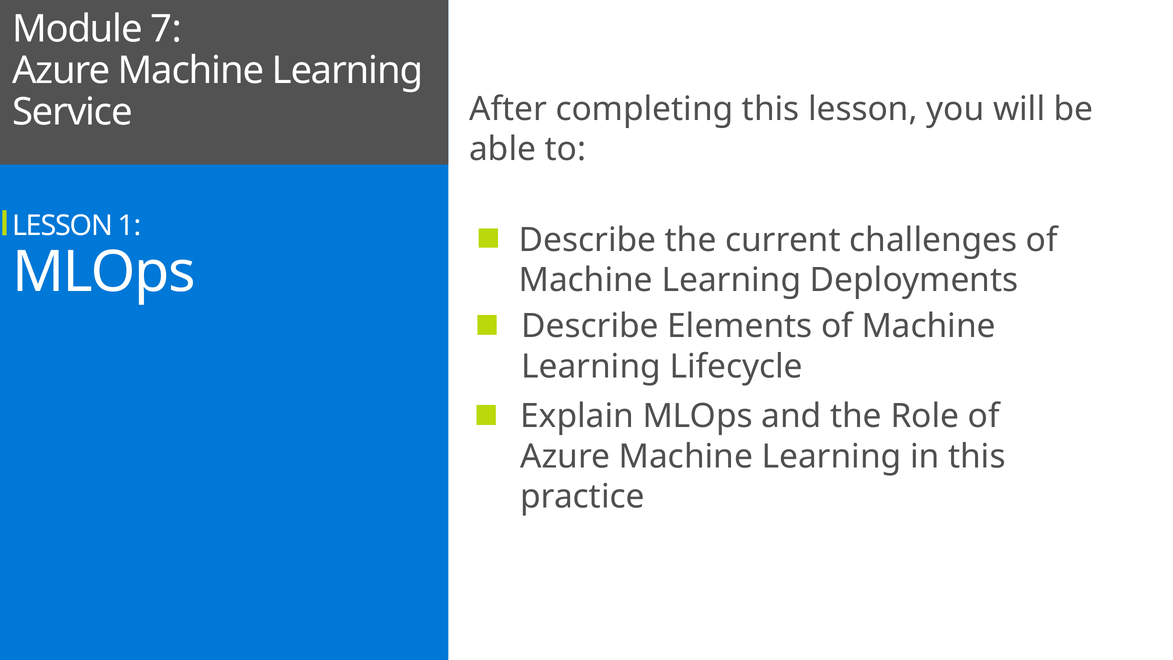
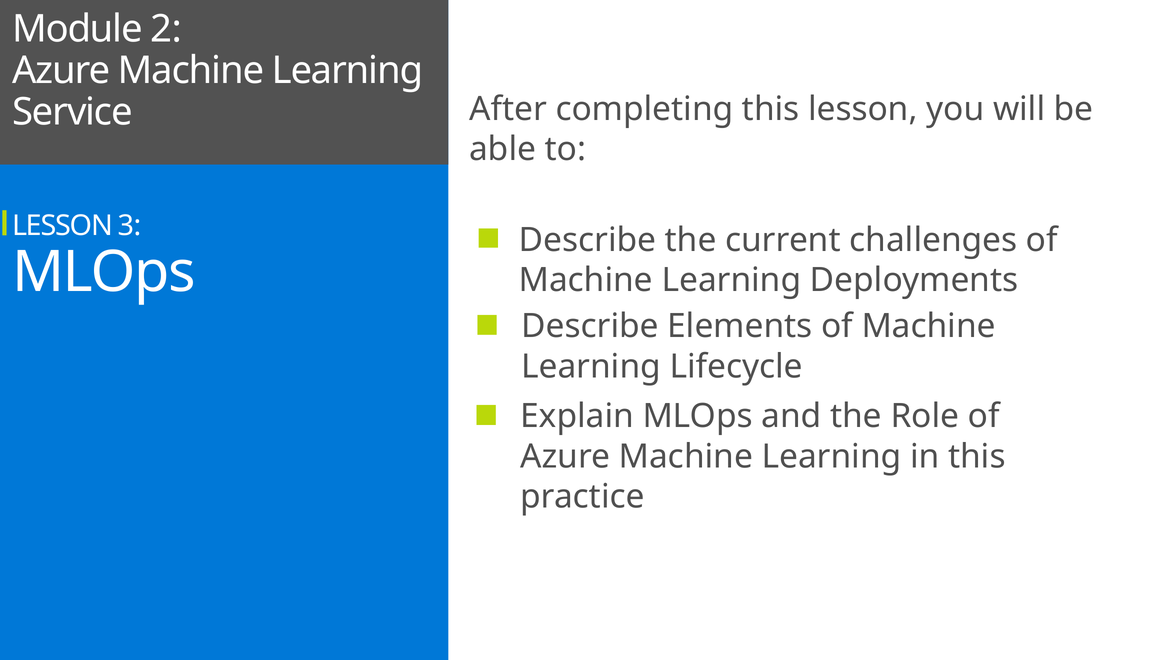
7: 7 -> 2
1: 1 -> 3
